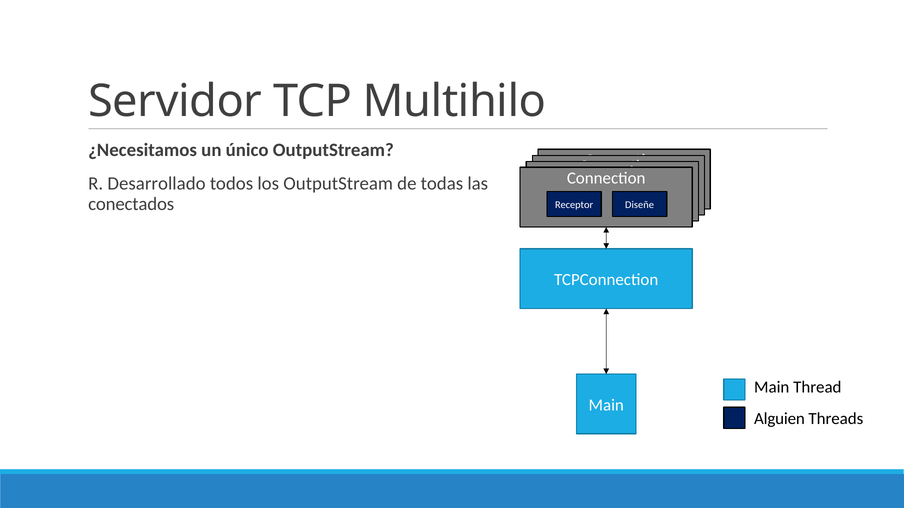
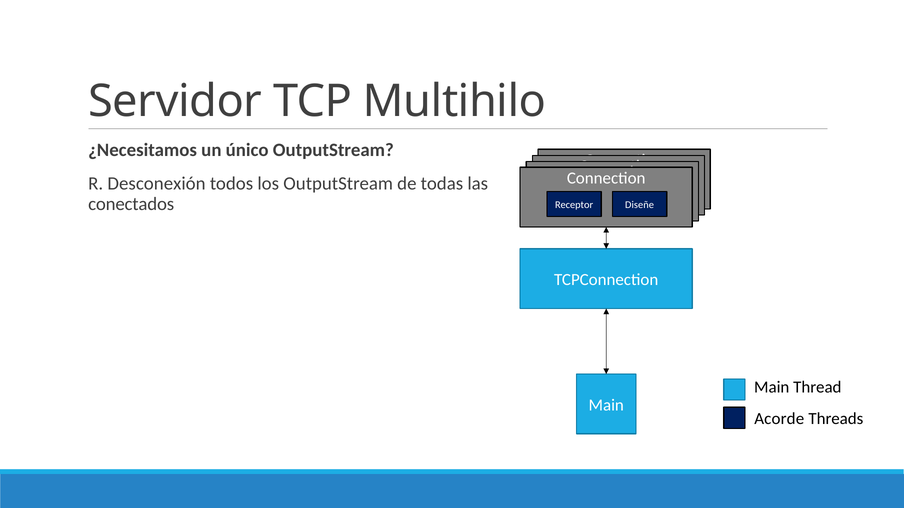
Desarrollado: Desarrollado -> Desconexión
Alguien: Alguien -> Acorde
